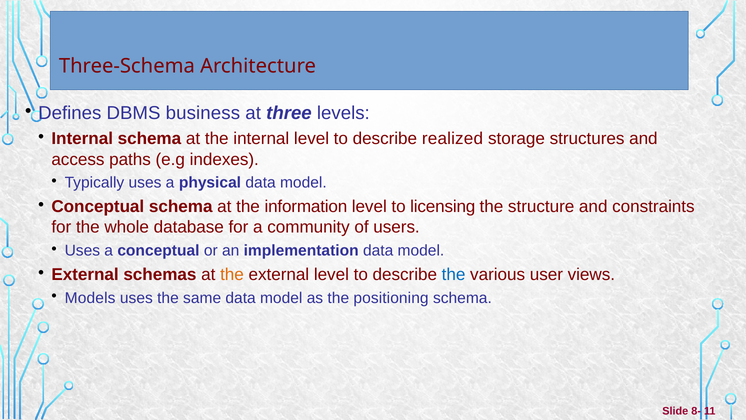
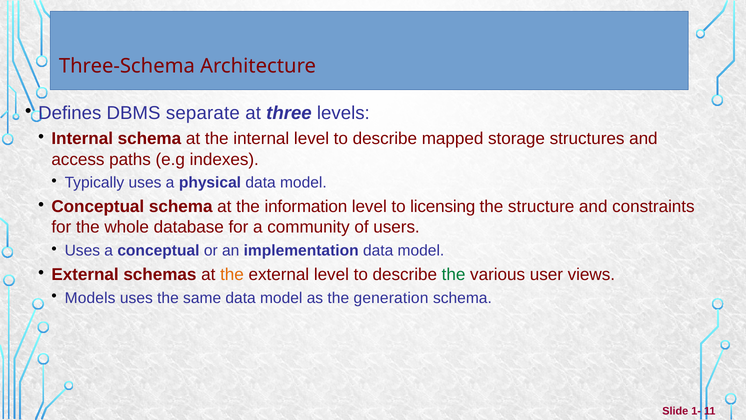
business: business -> separate
realized: realized -> mapped
the at (454, 274) colour: blue -> green
positioning: positioning -> generation
8-: 8- -> 1-
